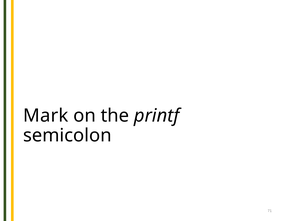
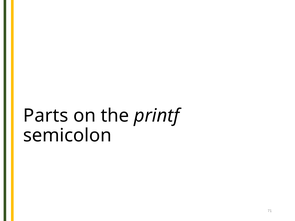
Mark: Mark -> Parts
